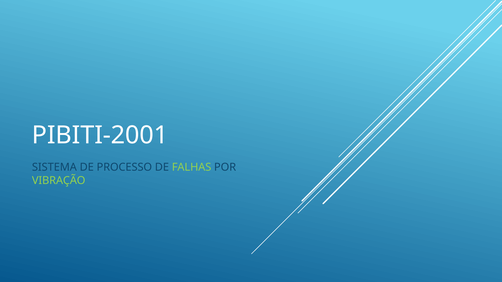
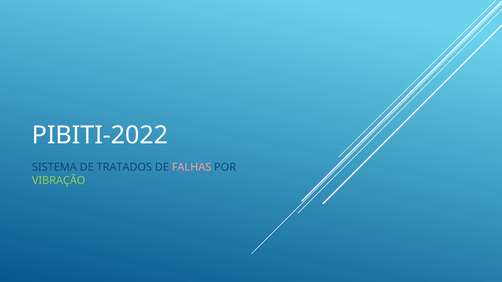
PIBITI-2001: PIBITI-2001 -> PIBITI-2022
PROCESSO: PROCESSO -> TRATADOS
FALHAS colour: light green -> pink
